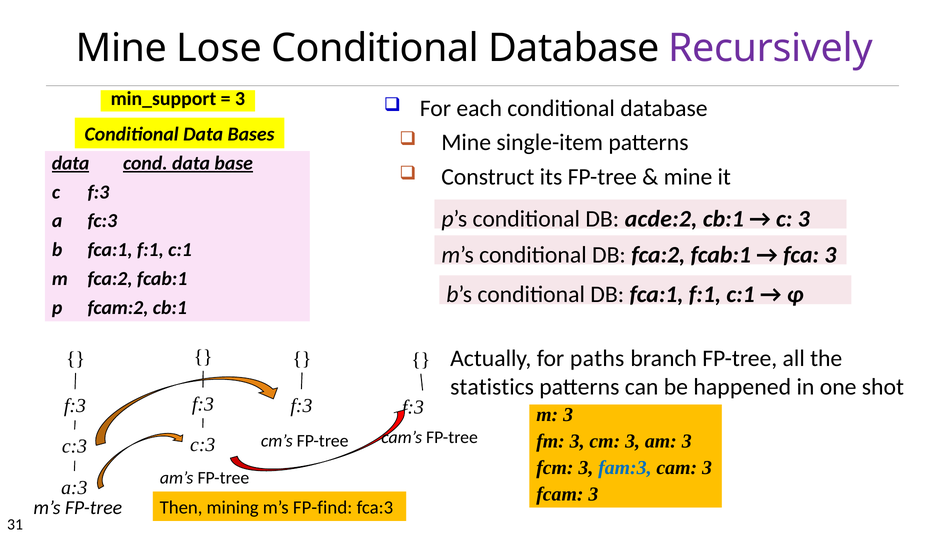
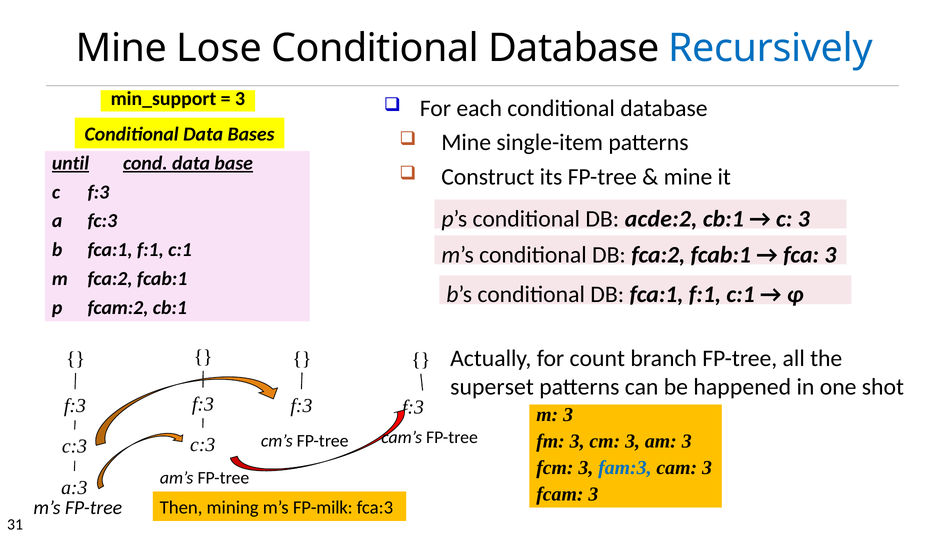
Recursively colour: purple -> blue
data at (71, 163): data -> until
paths: paths -> count
statistics: statistics -> superset
FP-find: FP-find -> FP-milk
